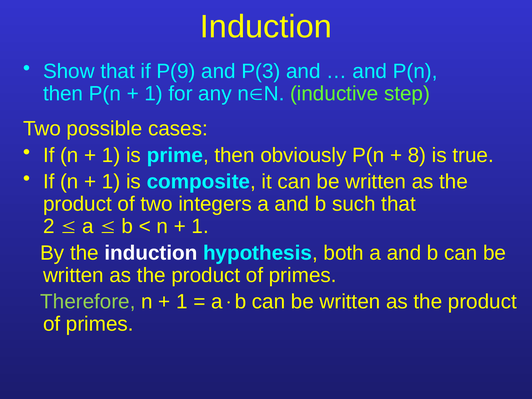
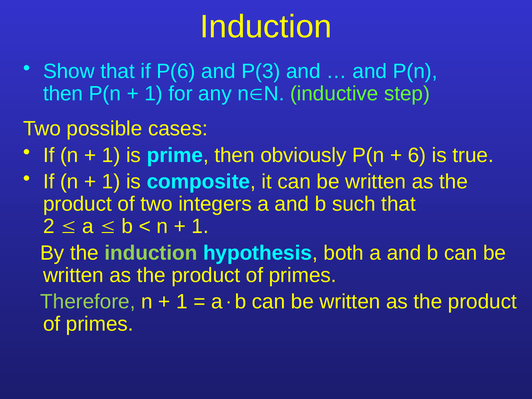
P(9: P(9 -> P(6
8: 8 -> 6
induction at (151, 253) colour: white -> light green
